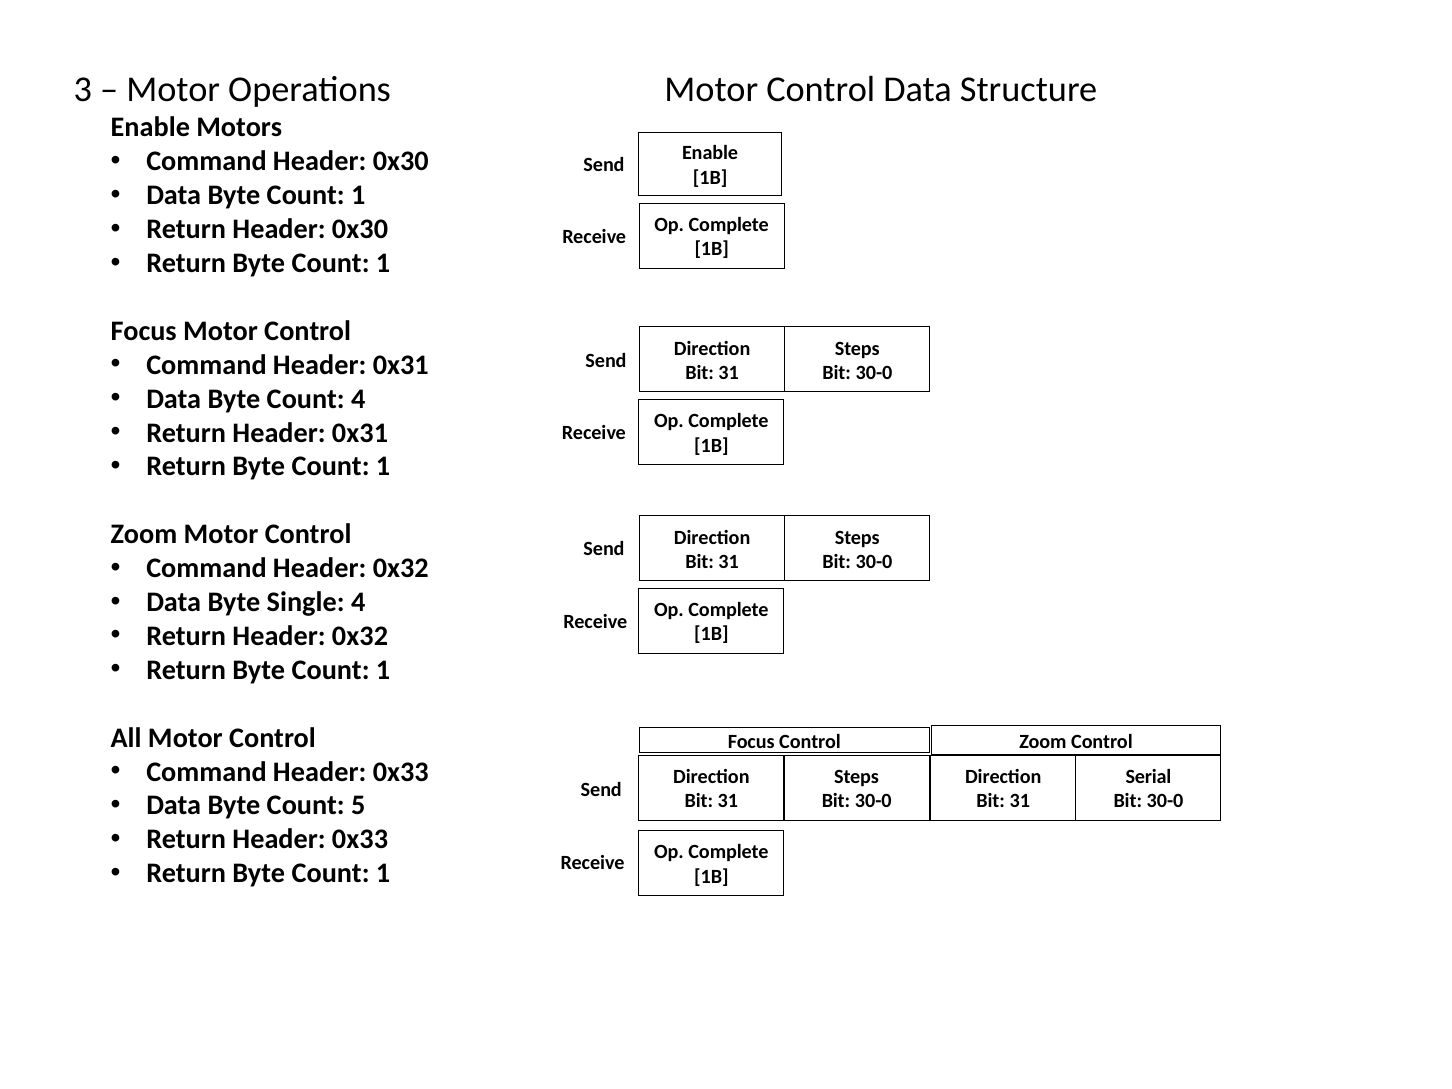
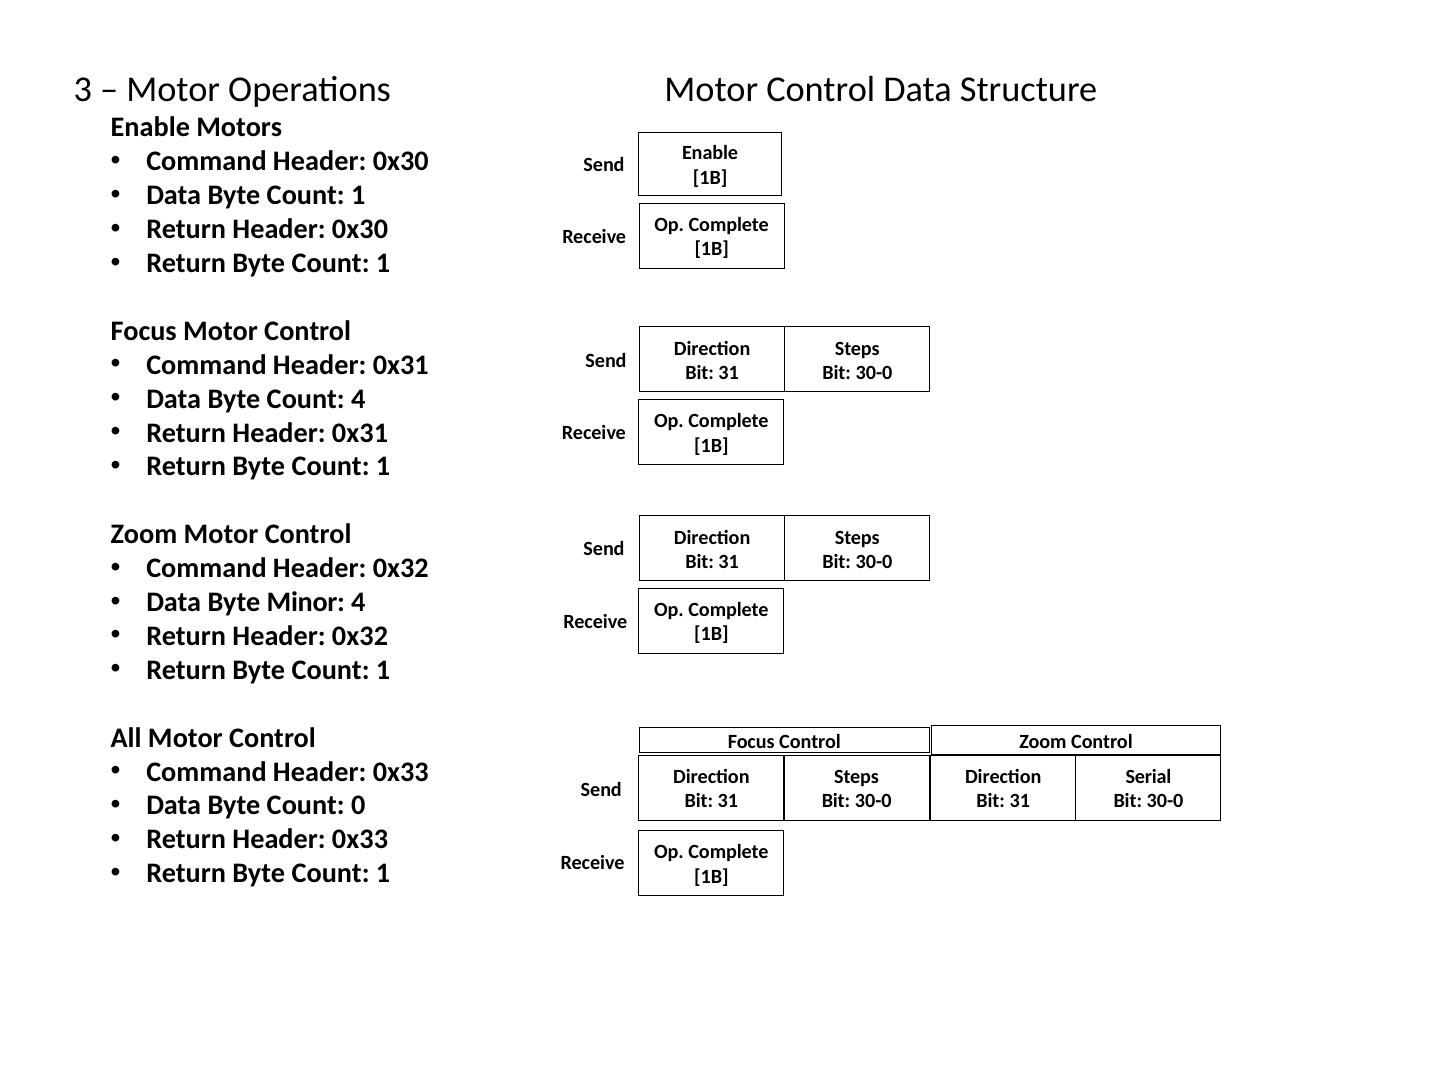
Single: Single -> Minor
5: 5 -> 0
